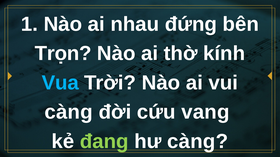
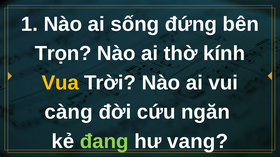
nhau: nhau -> sống
Vua colour: light blue -> yellow
vang: vang -> ngăn
hư càng: càng -> vang
